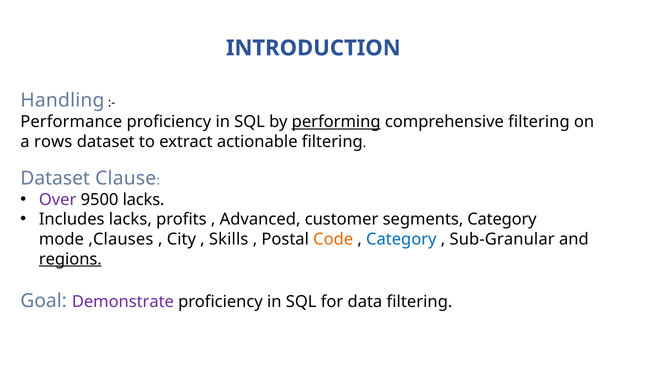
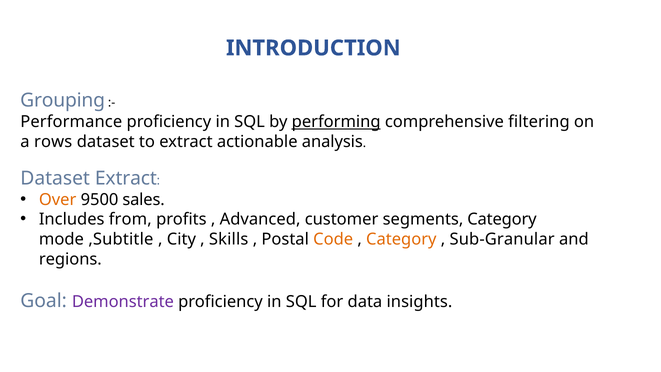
Handling: Handling -> Grouping
actionable filtering: filtering -> analysis
Dataset Clause: Clause -> Extract
Over colour: purple -> orange
9500 lacks: lacks -> sales
Includes lacks: lacks -> from
,Clauses: ,Clauses -> ,Subtitle
Category at (401, 239) colour: blue -> orange
regions underline: present -> none
data filtering: filtering -> insights
